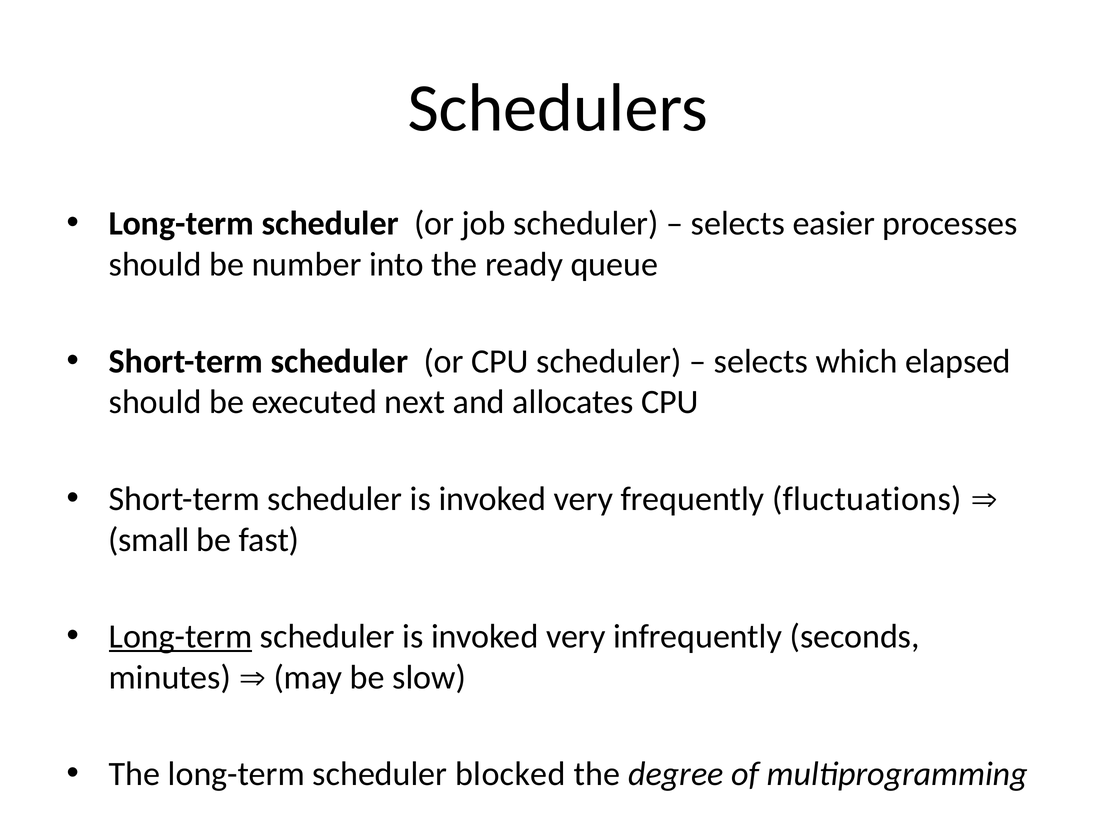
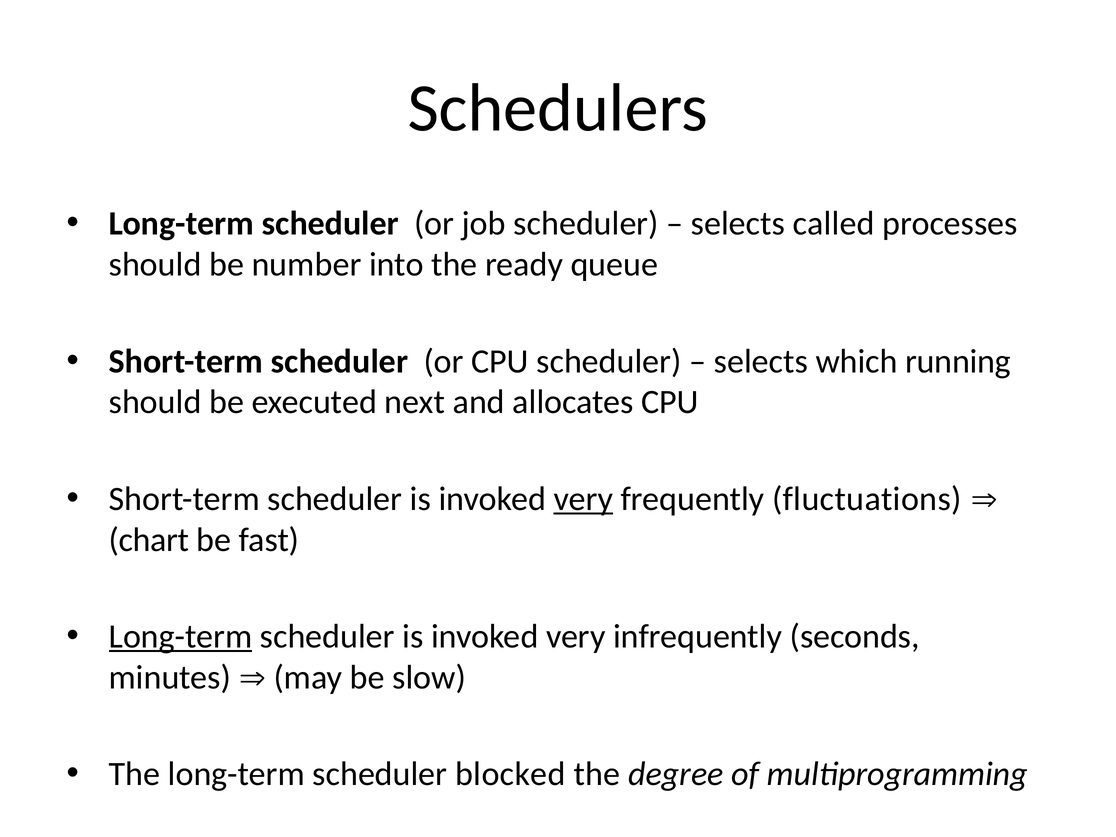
easier: easier -> called
elapsed: elapsed -> running
very at (583, 499) underline: none -> present
small: small -> chart
